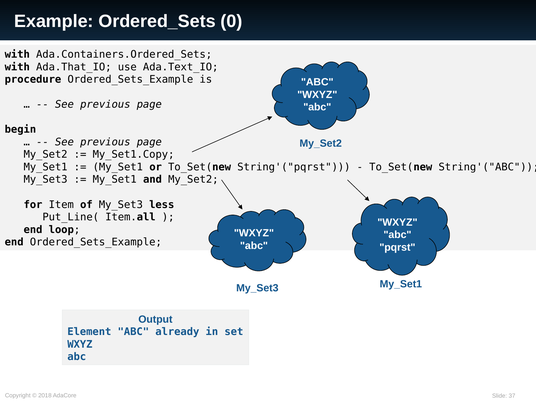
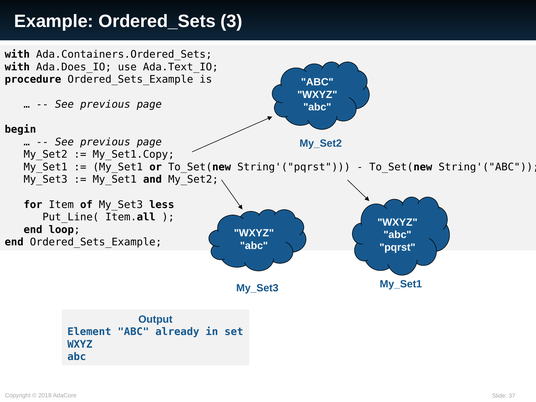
0: 0 -> 3
Ada.That_IO: Ada.That_IO -> Ada.Does_IO
